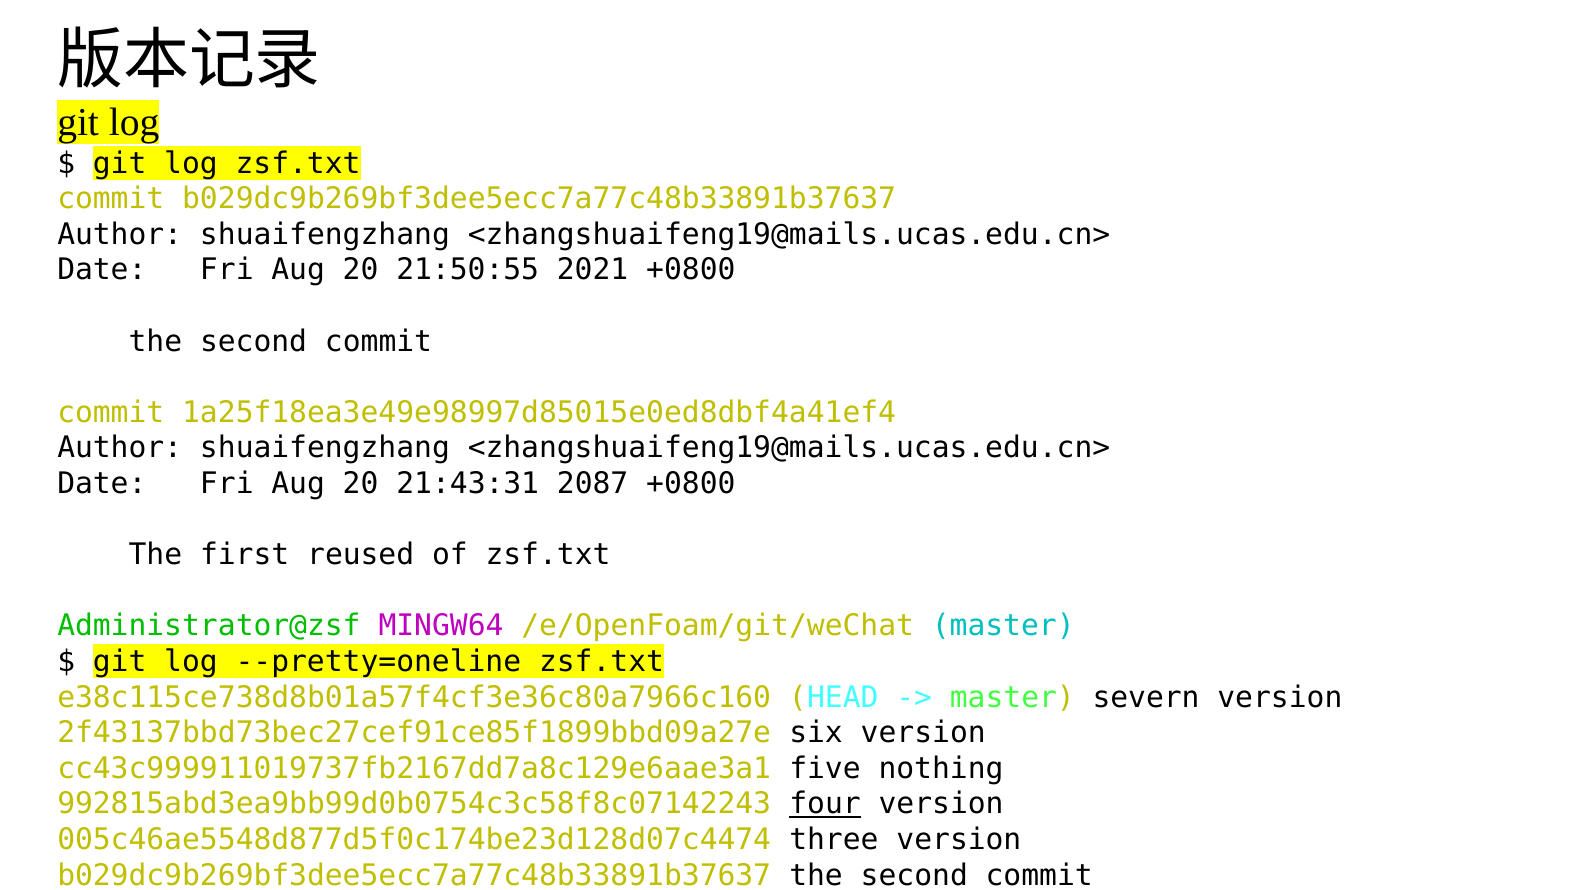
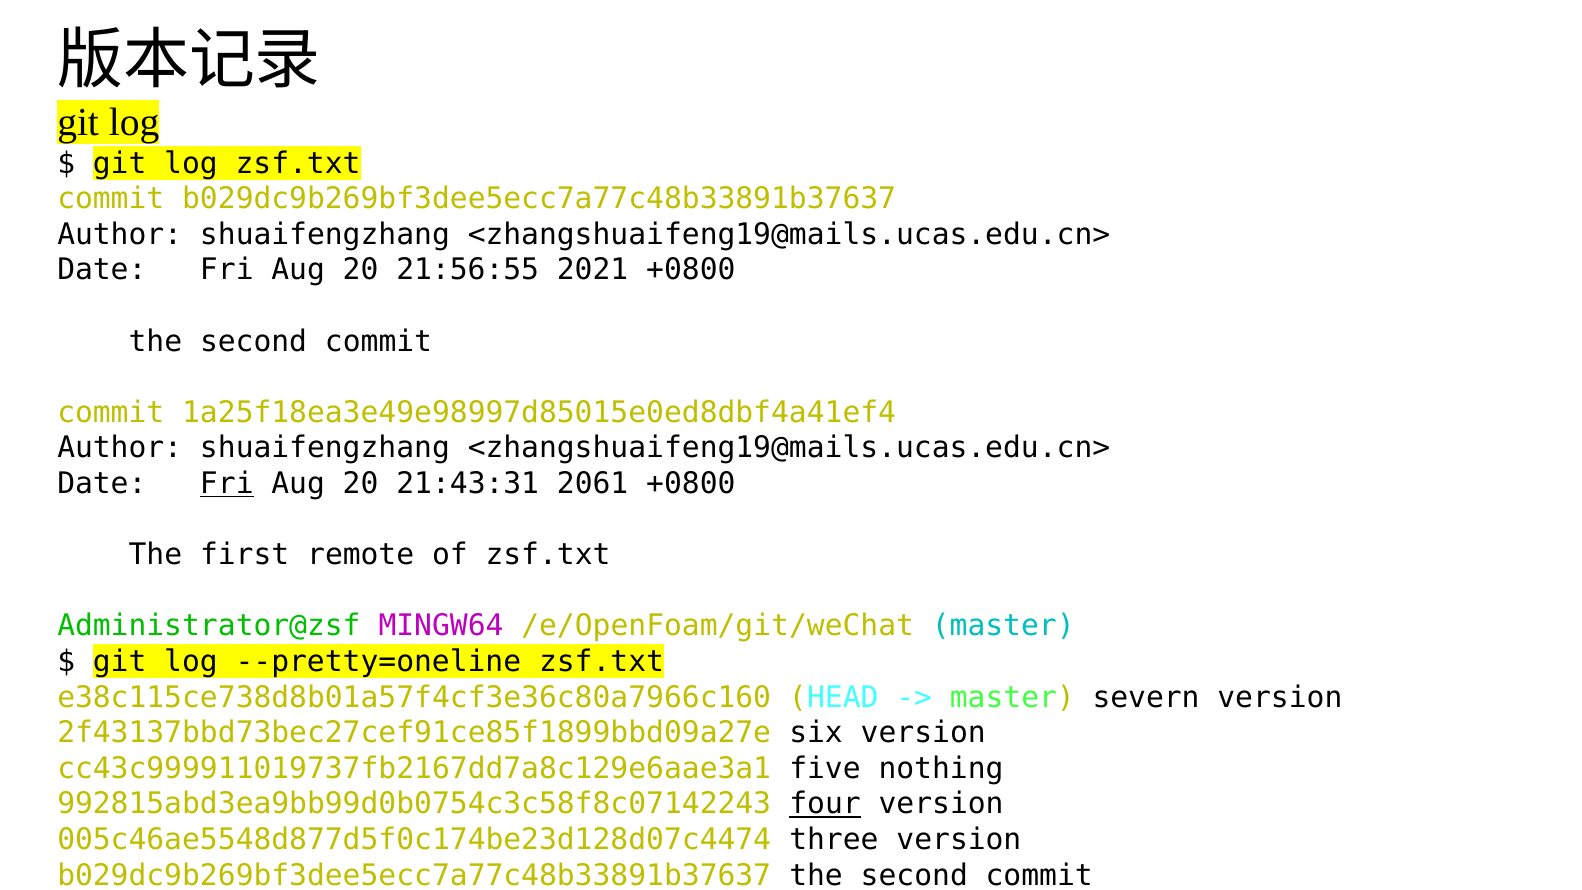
21:50:55: 21:50:55 -> 21:56:55
Fri at (227, 484) underline: none -> present
2087: 2087 -> 2061
reused: reused -> remote
